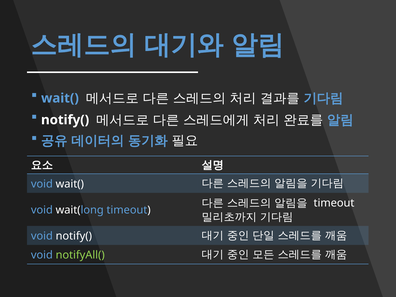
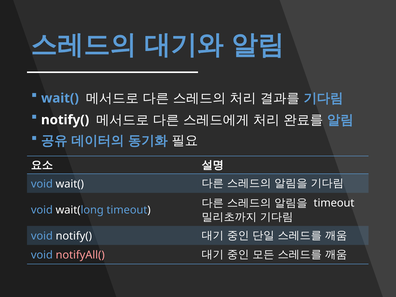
notifyAll( colour: light green -> pink
